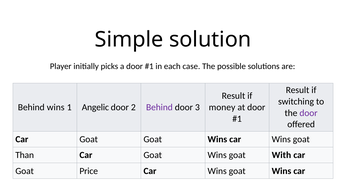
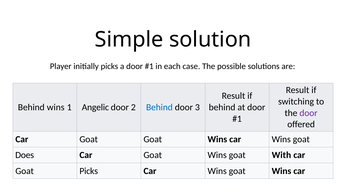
Behind at (159, 108) colour: purple -> blue
money at (222, 108): money -> behind
Than: Than -> Does
Goat Price: Price -> Picks
